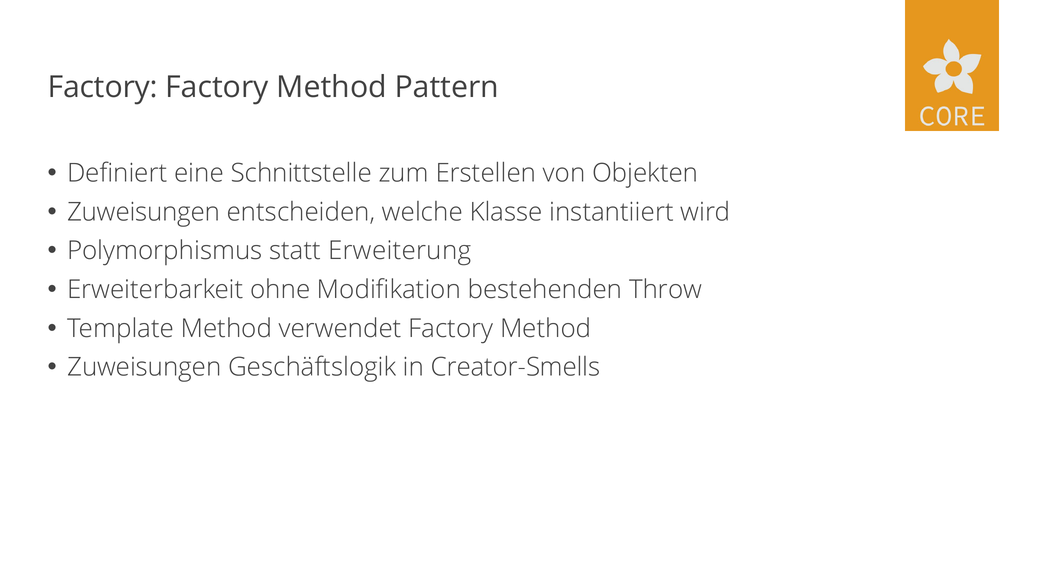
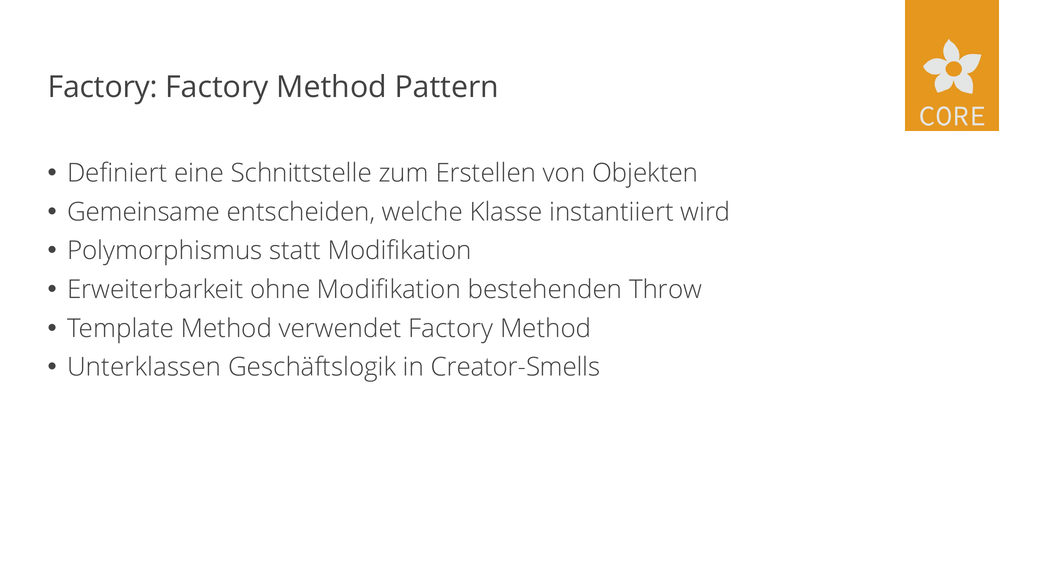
Zuweisungen at (144, 212): Zuweisungen -> Gemeinsame
statt Erweiterung: Erweiterung -> Modifikation
Zuweisungen at (144, 368): Zuweisungen -> Unterklassen
